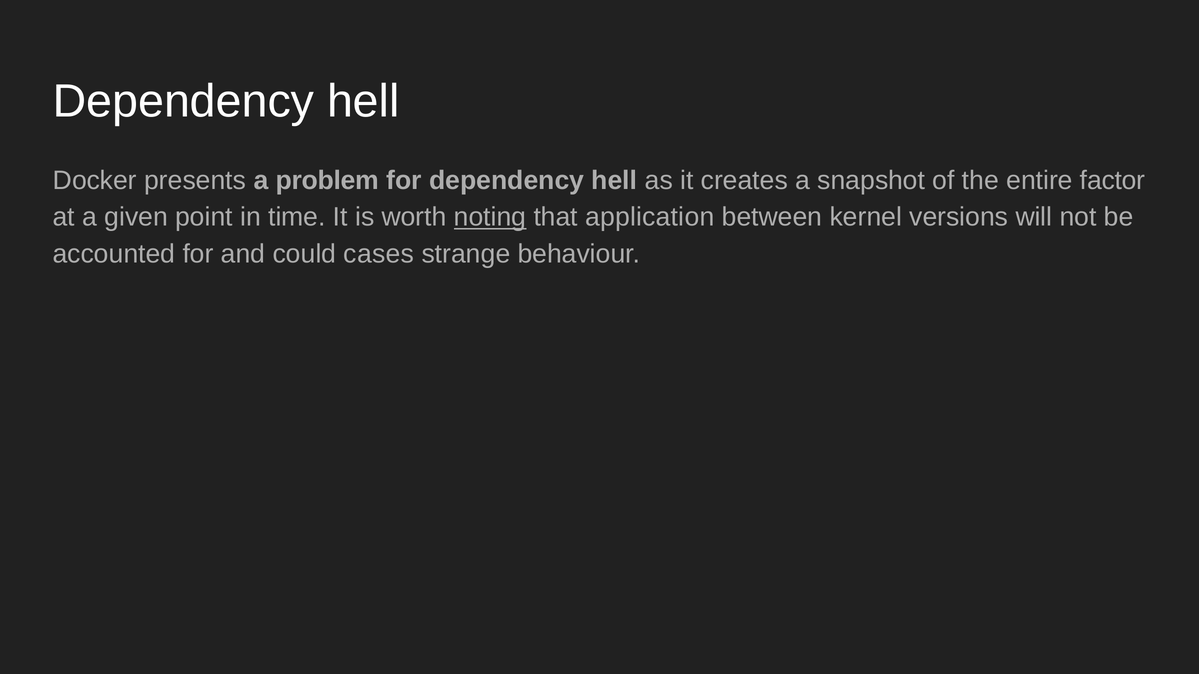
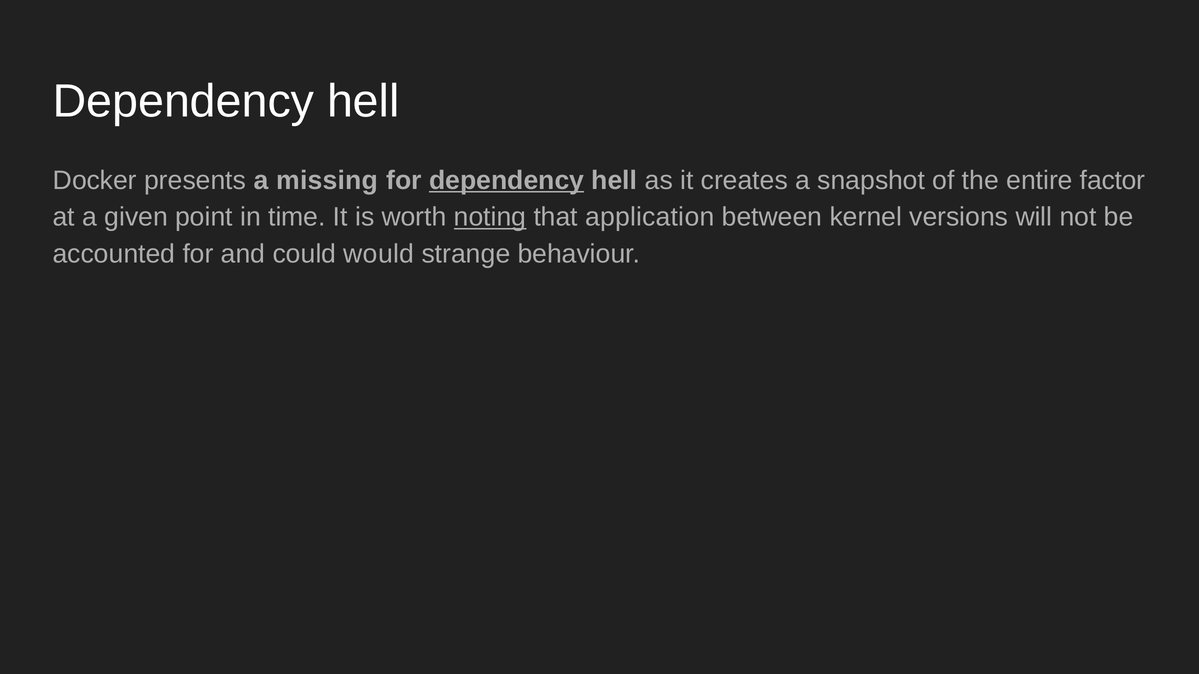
problem: problem -> missing
dependency at (507, 181) underline: none -> present
cases: cases -> would
